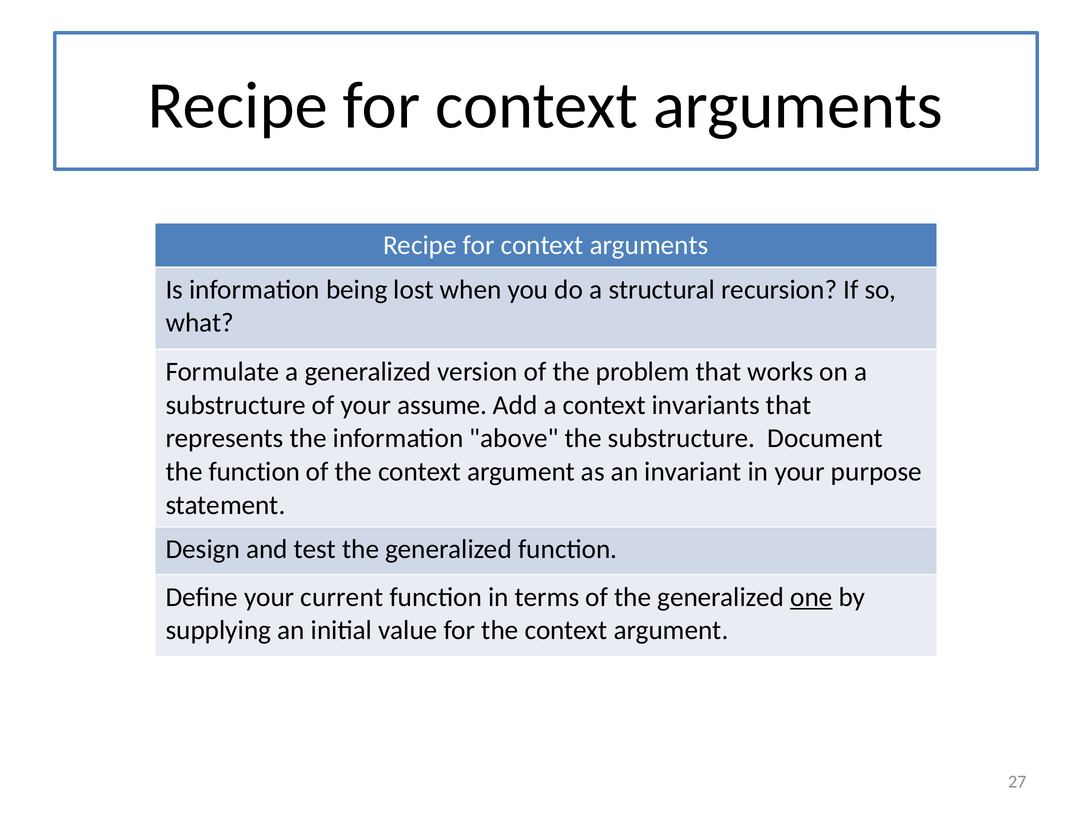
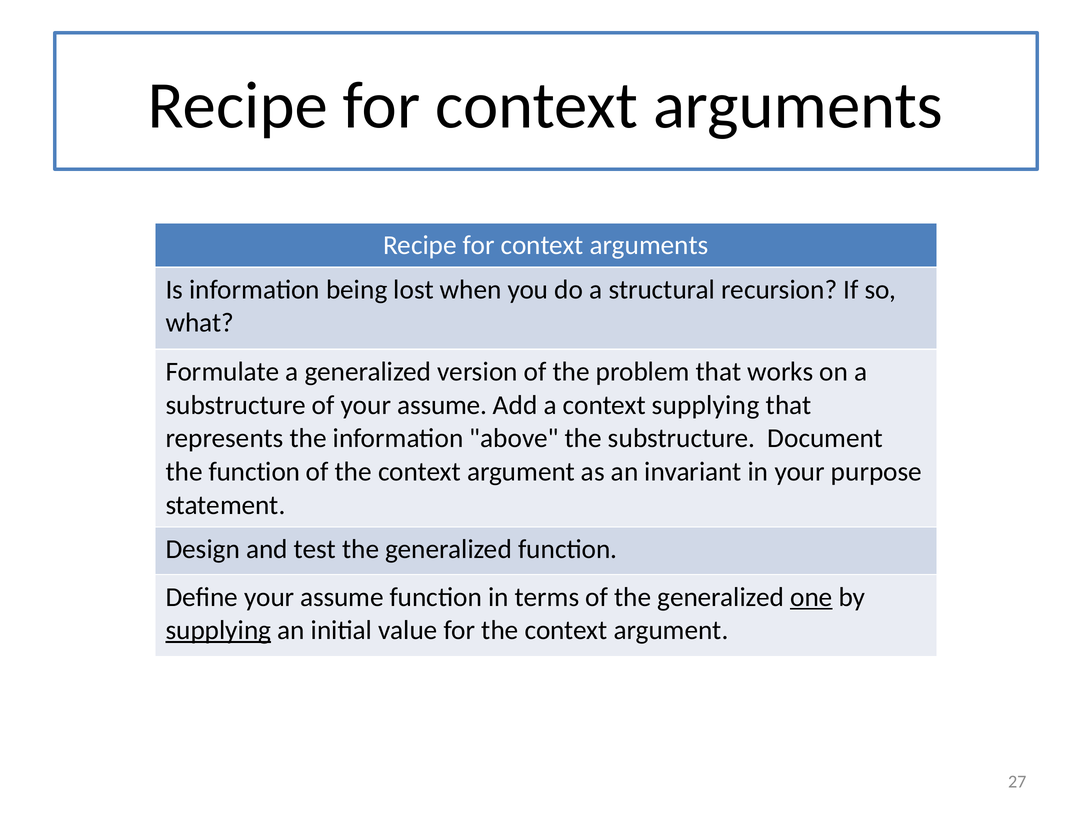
context invariants: invariants -> supplying
Define your current: current -> assume
supplying at (218, 630) underline: none -> present
